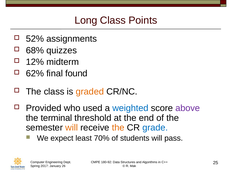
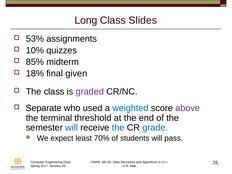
Points: Points -> Slides
52%: 52% -> 53%
68%: 68% -> 10%
12%: 12% -> 85%
62%: 62% -> 18%
found: found -> given
graded colour: orange -> purple
Provided: Provided -> Separate
will at (72, 128) colour: orange -> blue
the at (118, 128) colour: orange -> blue
